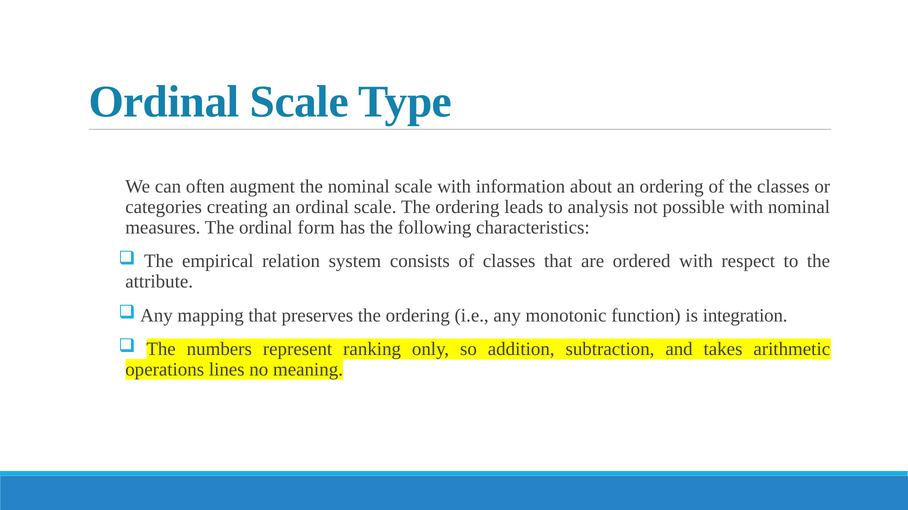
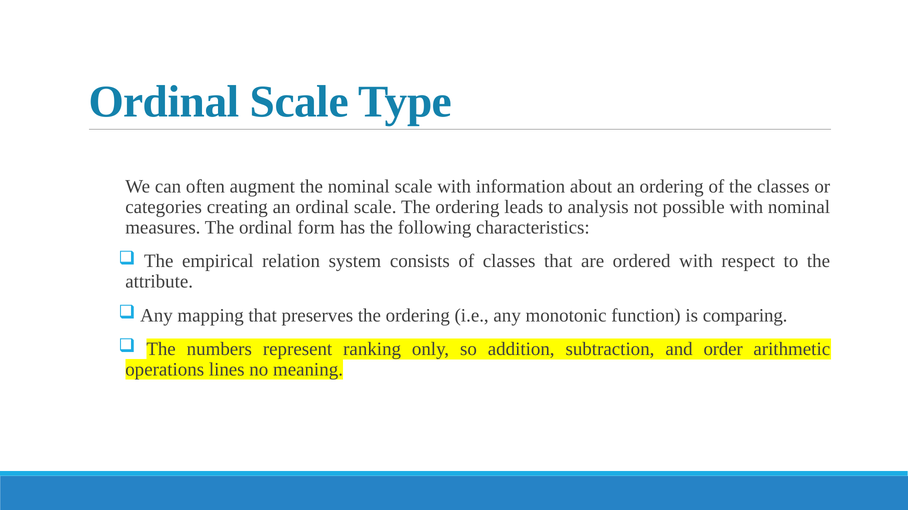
integration: integration -> comparing
takes: takes -> order
